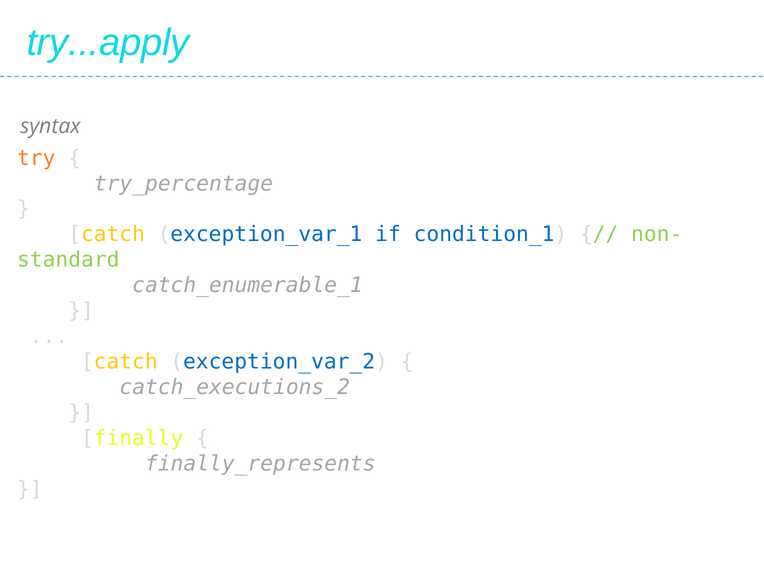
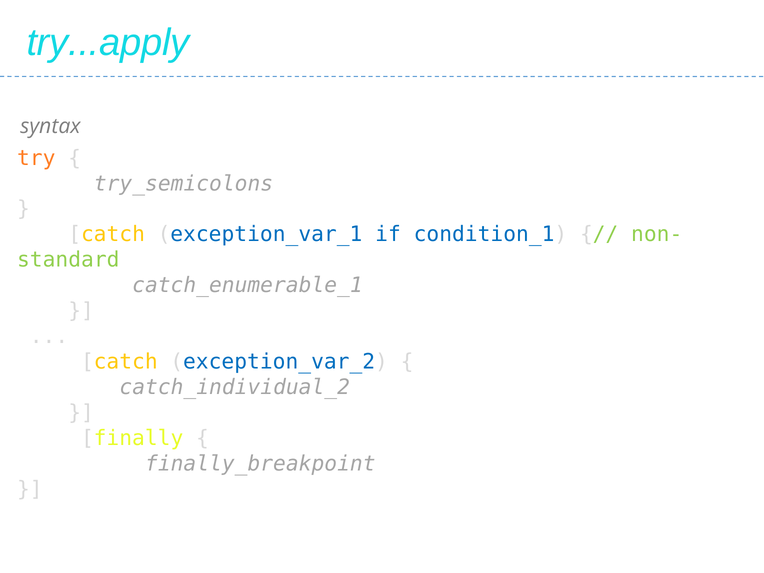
try_percentage: try_percentage -> try_semicolons
catch_executions_2: catch_executions_2 -> catch_individual_2
finally_represents: finally_represents -> finally_breakpoint
